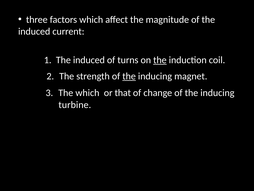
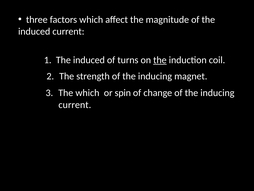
the at (129, 76) underline: present -> none
that: that -> spin
turbine at (75, 104): turbine -> current
